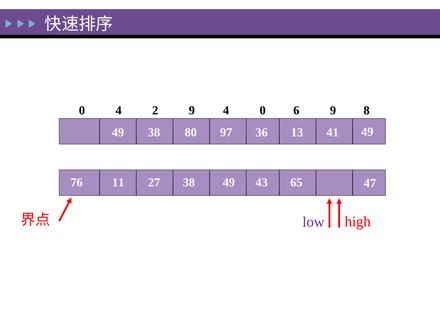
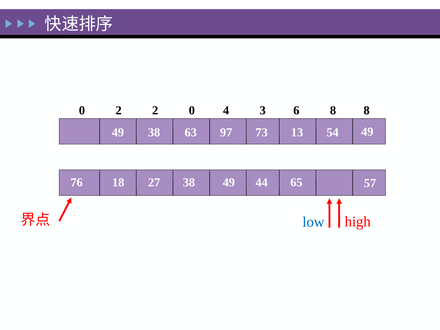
0 4: 4 -> 2
2 9: 9 -> 0
4 0: 0 -> 3
6 9: 9 -> 8
80: 80 -> 63
36: 36 -> 73
41: 41 -> 54
47: 47 -> 57
11: 11 -> 18
43: 43 -> 44
low colour: purple -> blue
